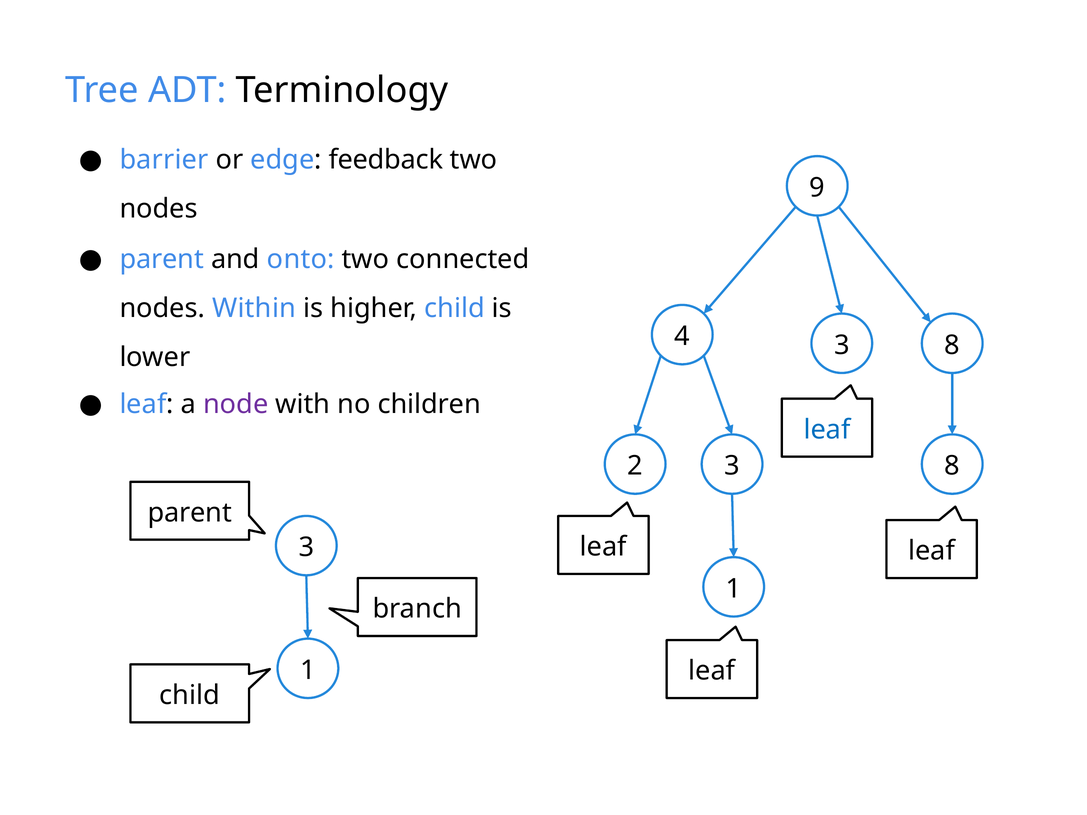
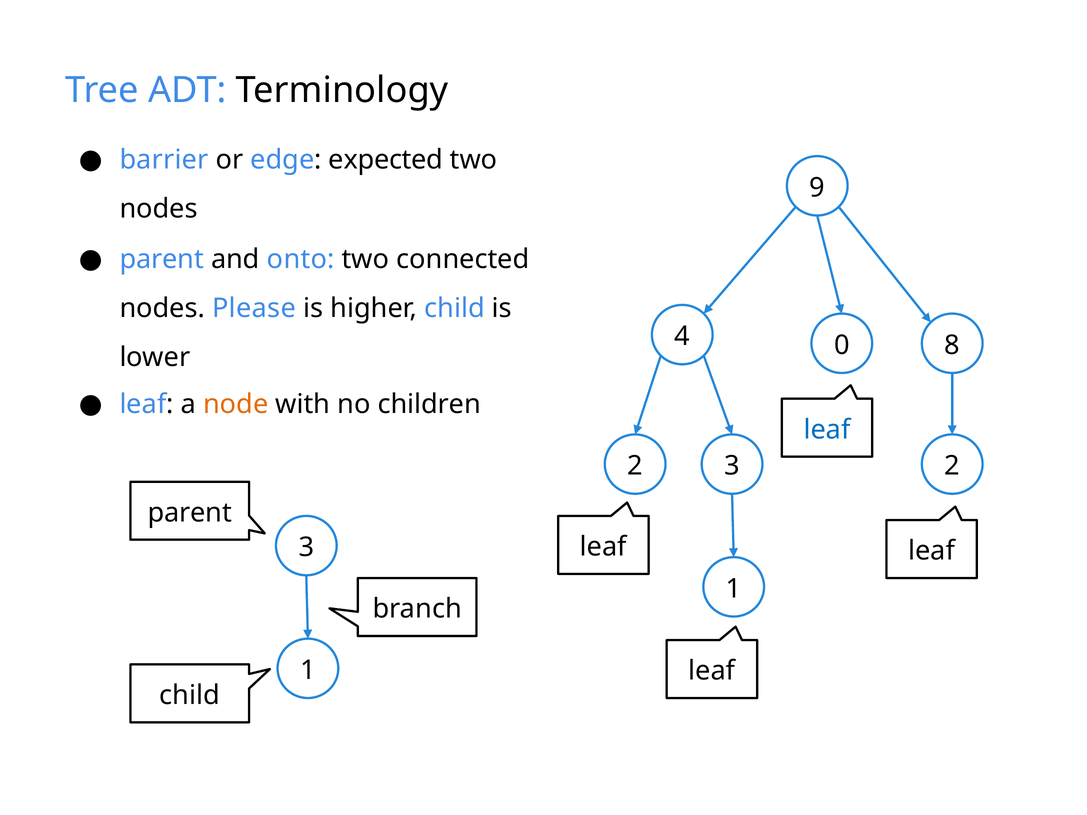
feedback: feedback -> expected
Within: Within -> Please
4 3: 3 -> 0
node colour: purple -> orange
3 8: 8 -> 2
